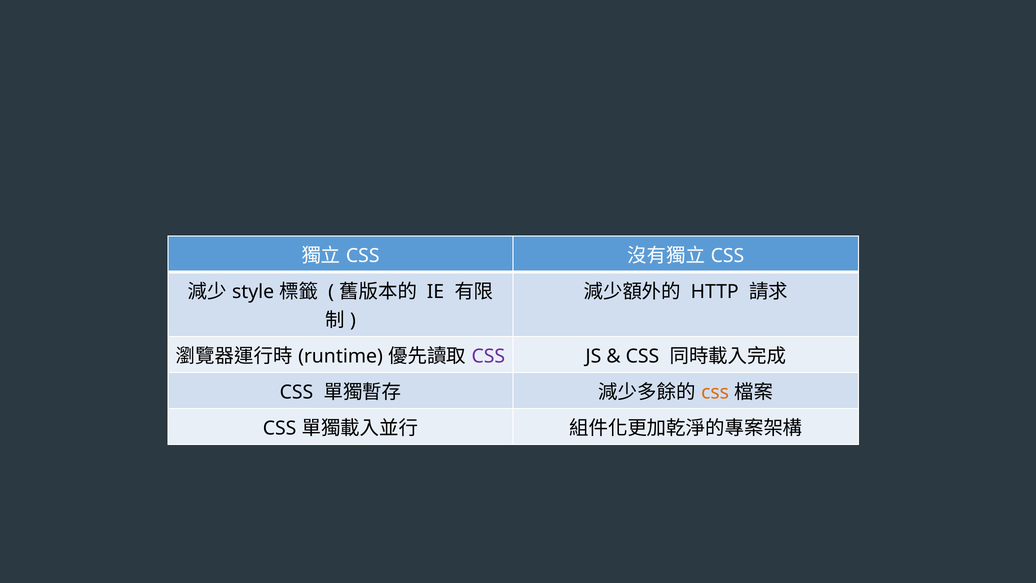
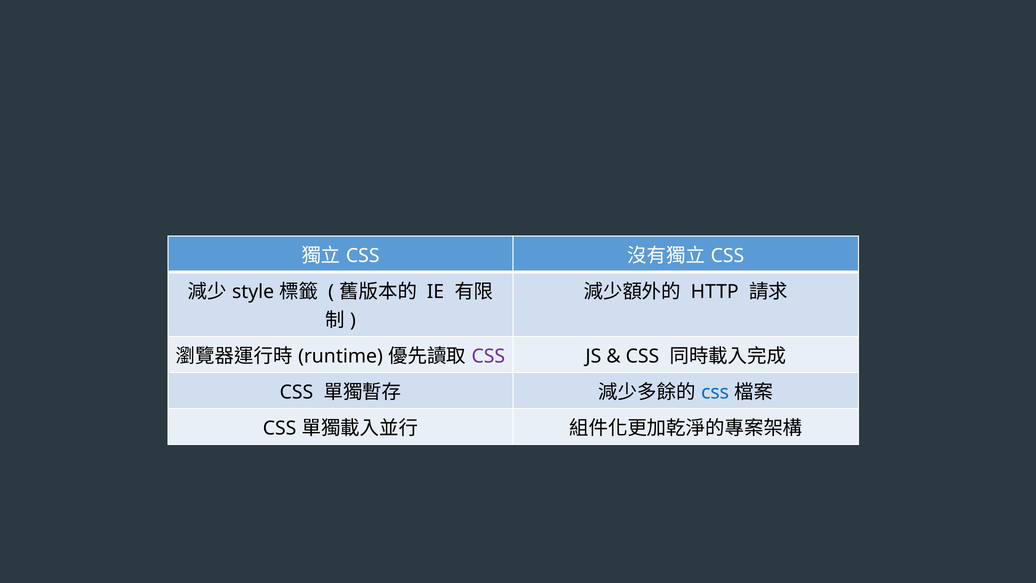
css at (715, 392) colour: orange -> blue
